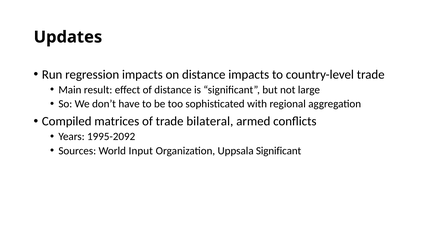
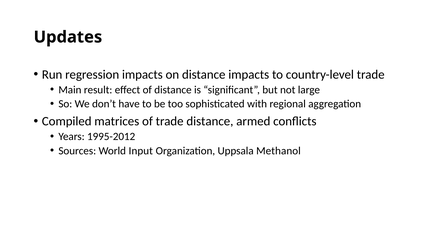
trade bilateral: bilateral -> distance
1995-2092: 1995-2092 -> 1995-2012
Uppsala Significant: Significant -> Methanol
